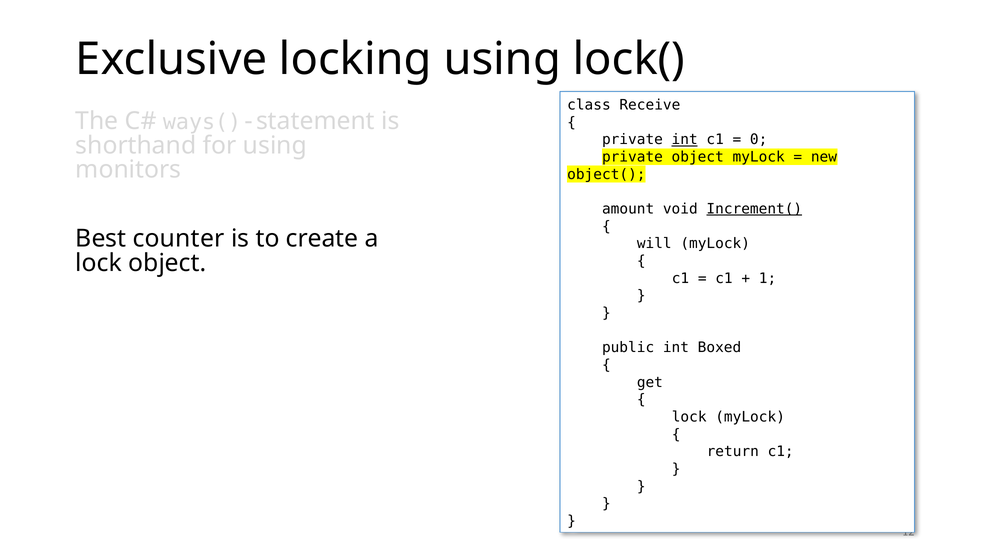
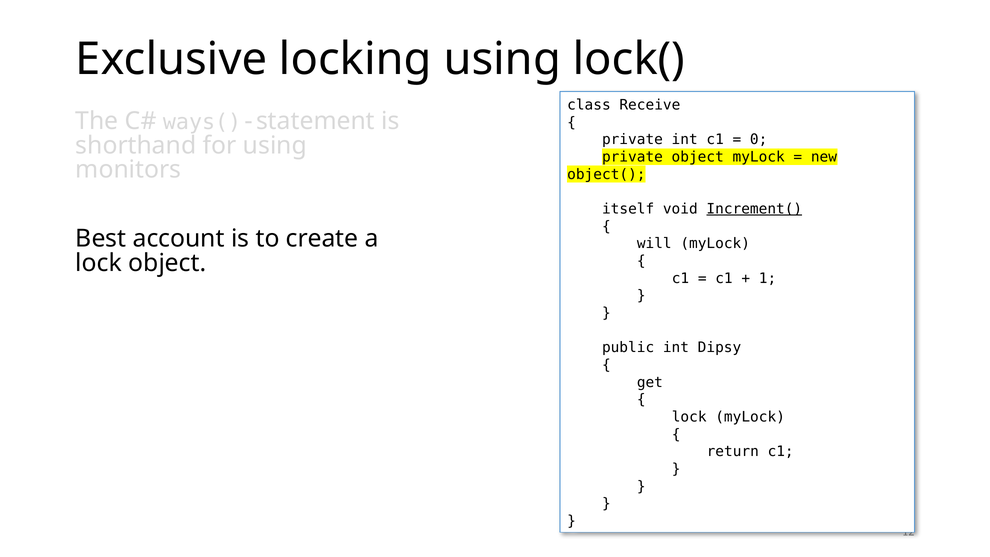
int at (685, 140) underline: present -> none
amount: amount -> itself
counter: counter -> account
Boxed: Boxed -> Dipsy
